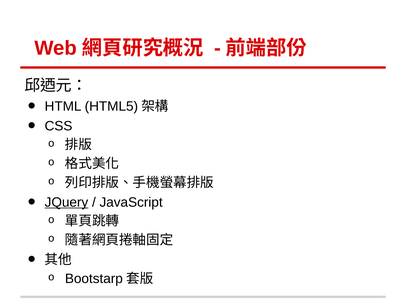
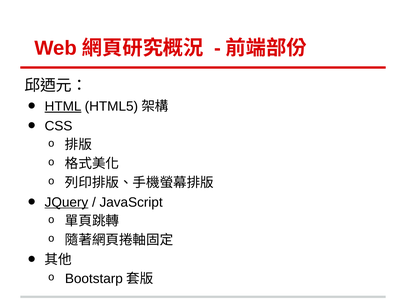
HTML underline: none -> present
